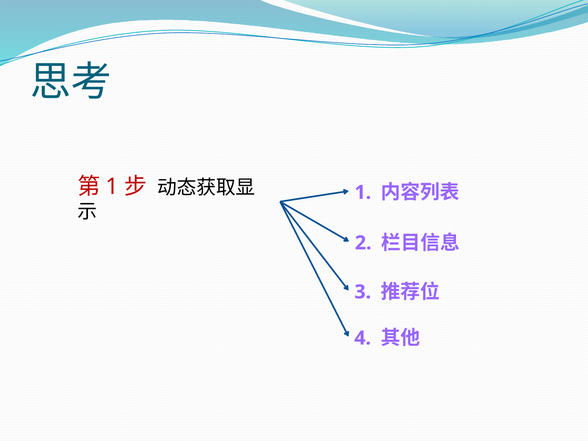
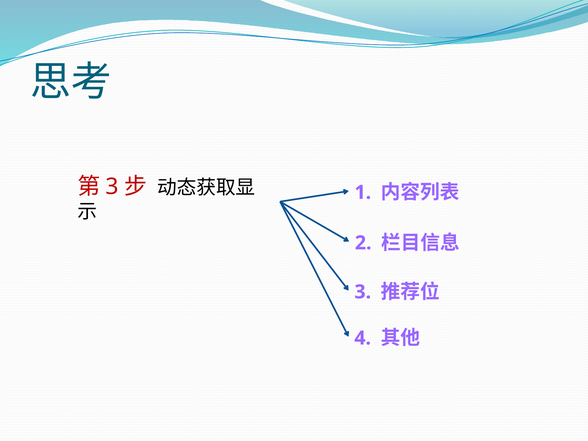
1 at (112, 187): 1 -> 3
